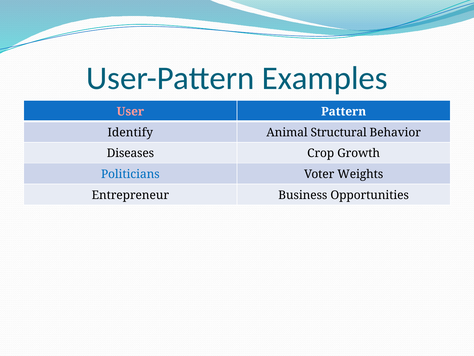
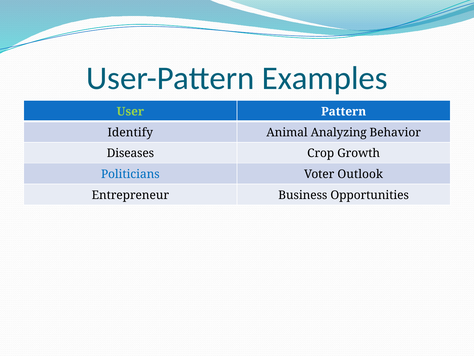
User colour: pink -> light green
Structural: Structural -> Analyzing
Weights: Weights -> Outlook
